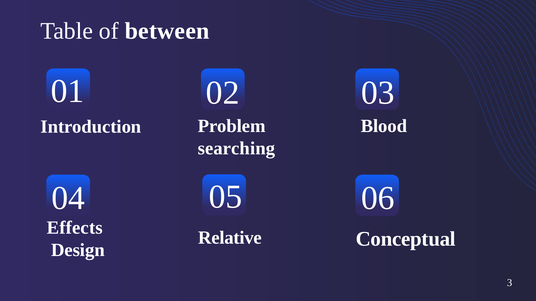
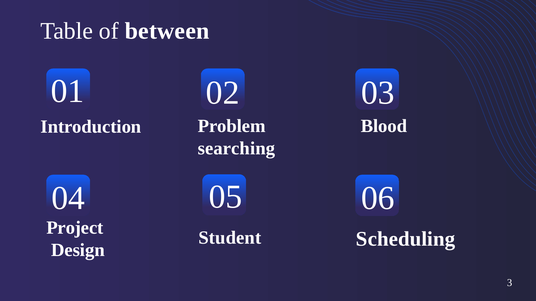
Effects: Effects -> Project
Relative: Relative -> Student
Conceptual: Conceptual -> Scheduling
